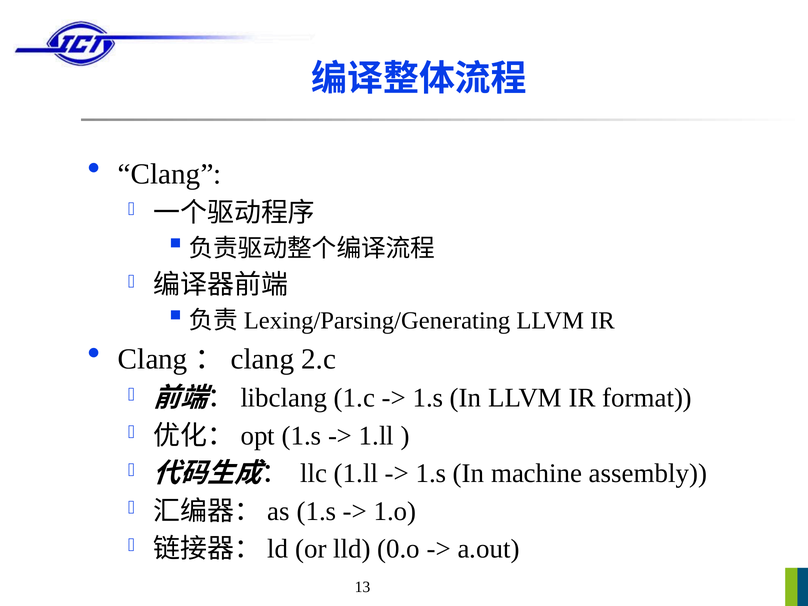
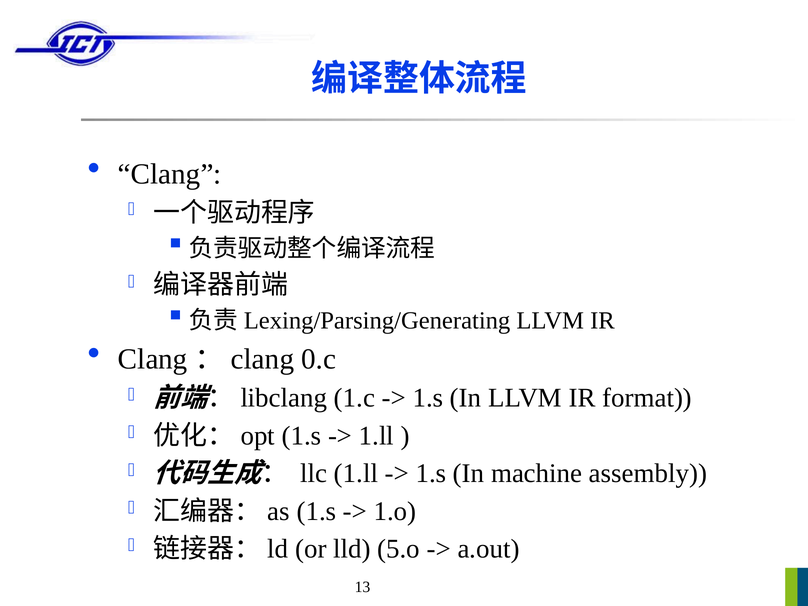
2.c: 2.c -> 0.c
0.o: 0.o -> 5.o
